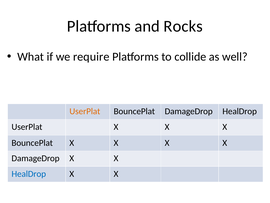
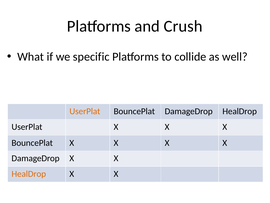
Rocks: Rocks -> Crush
require: require -> specific
HealDrop at (29, 174) colour: blue -> orange
